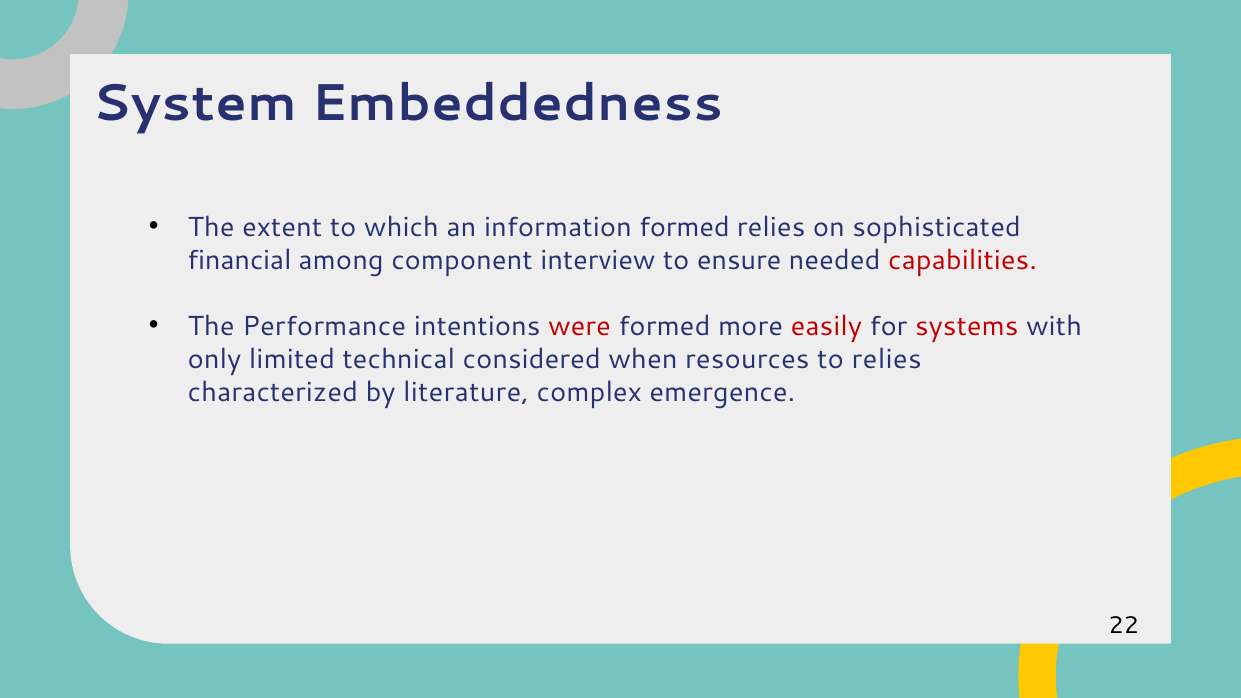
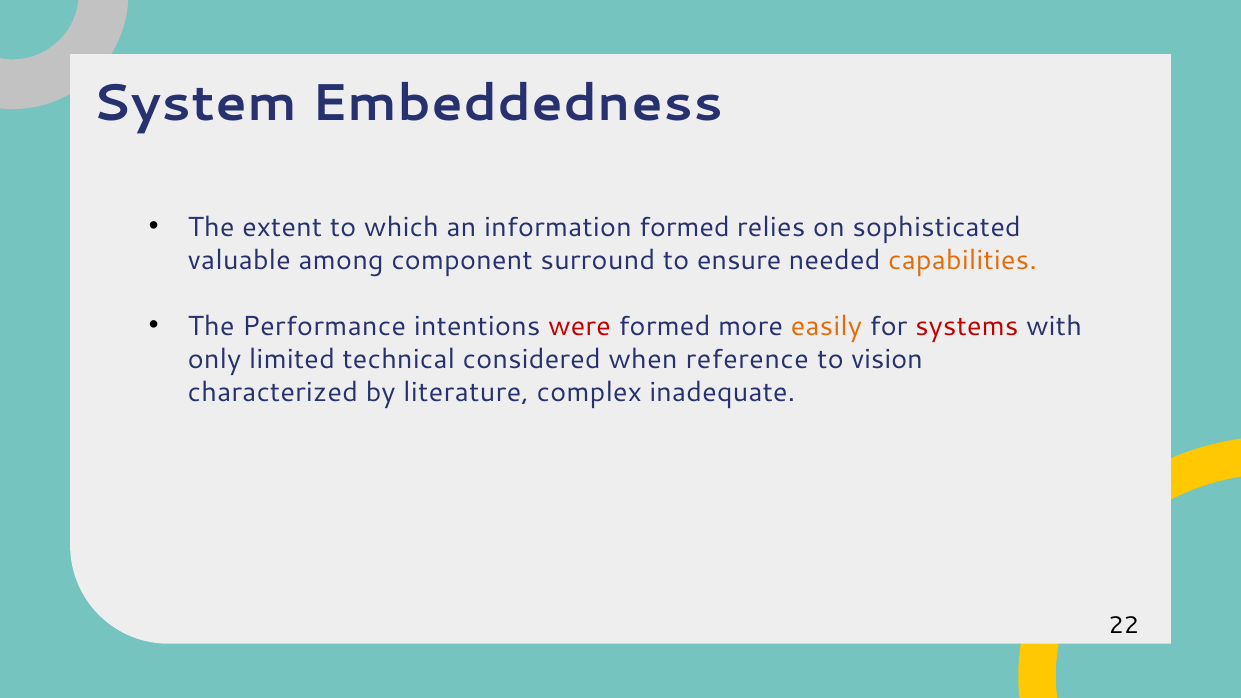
financial: financial -> valuable
interview: interview -> surround
capabilities colour: red -> orange
easily colour: red -> orange
resources: resources -> reference
to relies: relies -> vision
emergence: emergence -> inadequate
